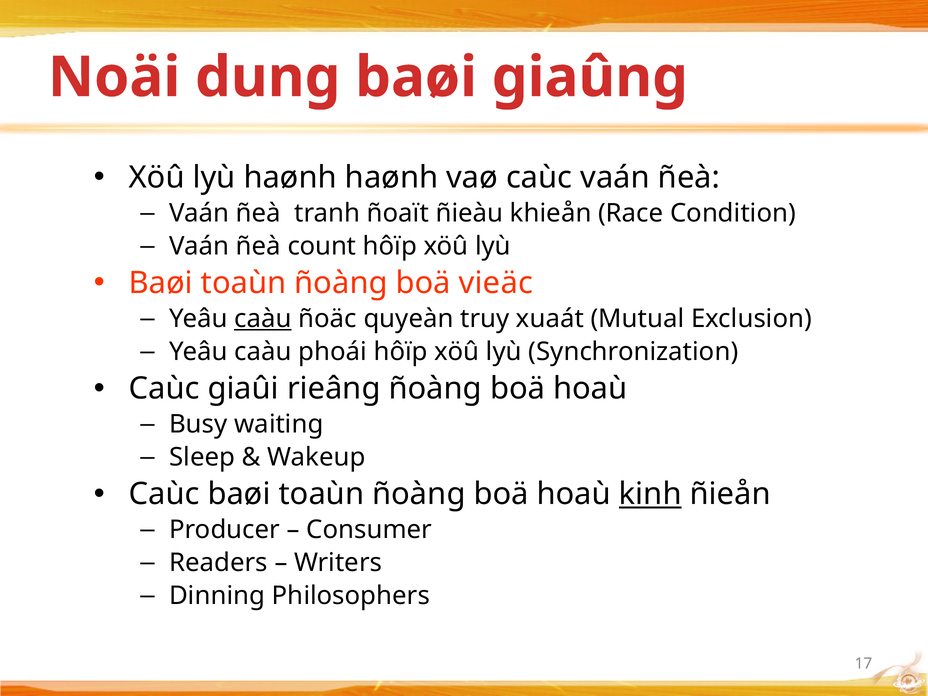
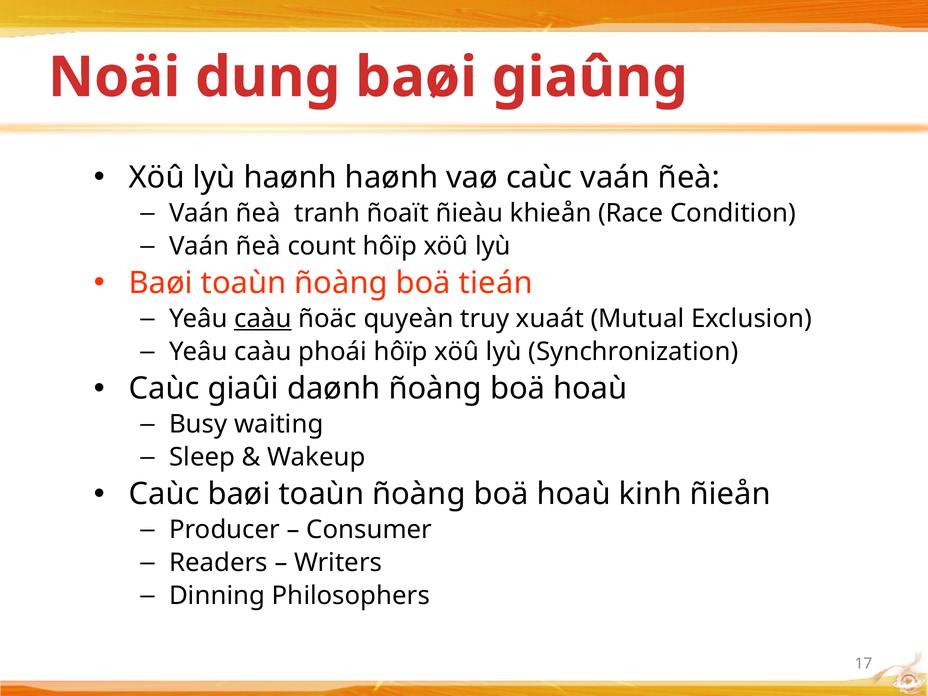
vieäc: vieäc -> tieán
rieâng: rieâng -> daønh
kinh underline: present -> none
